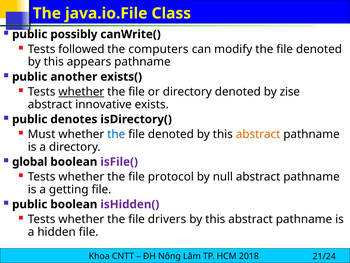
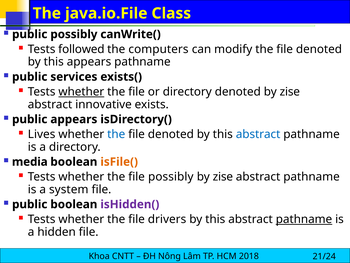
another: another -> services
public denotes: denotes -> appears
Must: Must -> Lives
abstract at (258, 134) colour: orange -> blue
global: global -> media
isFile( colour: purple -> orange
file protocol: protocol -> possibly
null at (223, 176): null -> zise
getting: getting -> system
pathname at (304, 219) underline: none -> present
